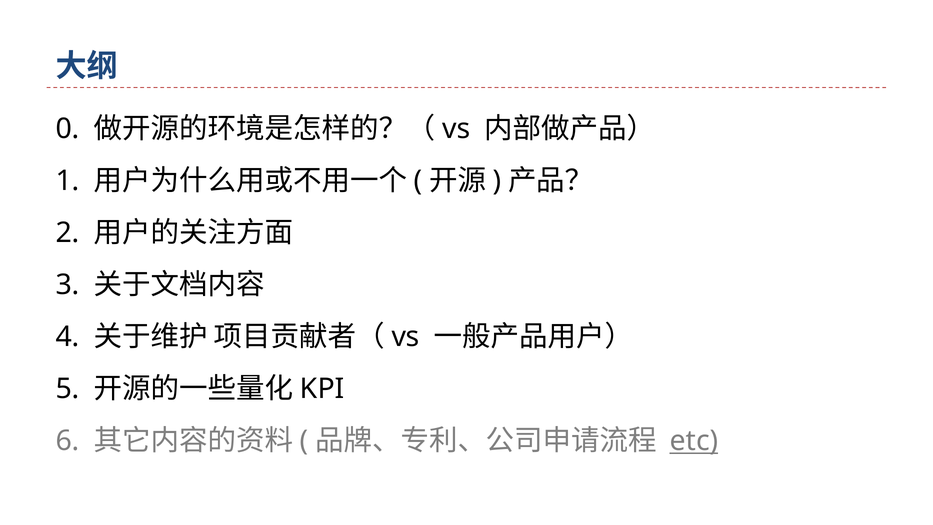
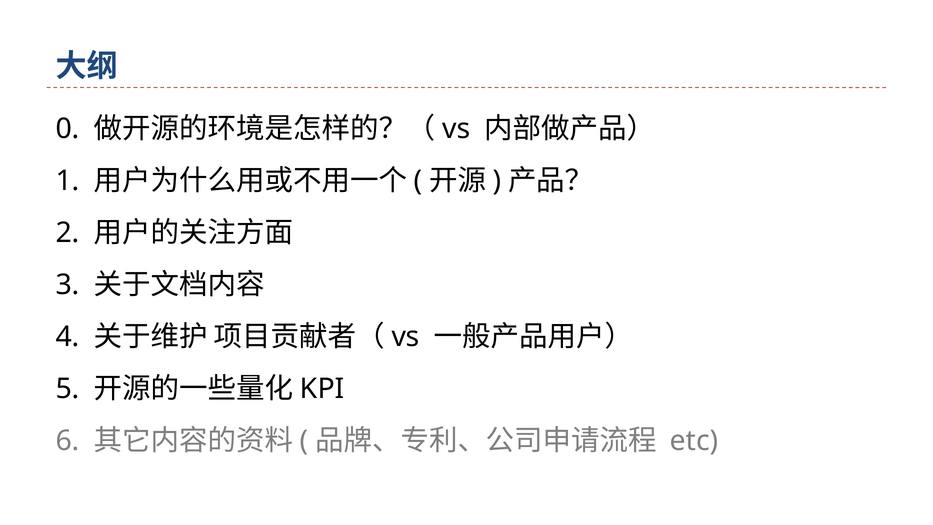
etc underline: present -> none
